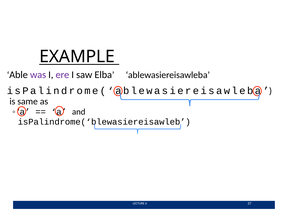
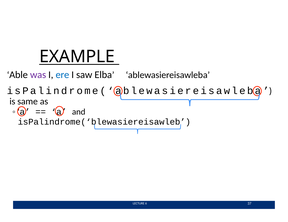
ere colour: purple -> blue
